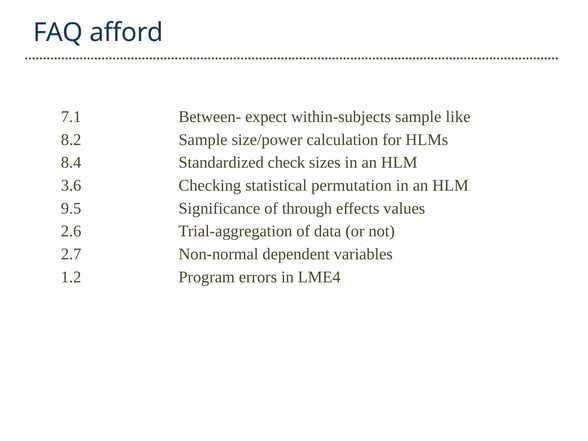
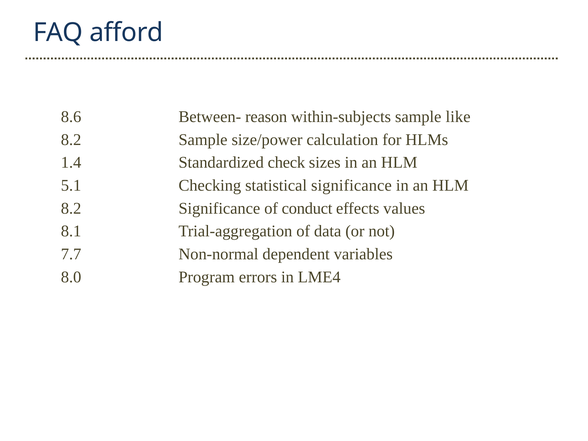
7.1: 7.1 -> 8.6
expect: expect -> reason
8.4: 8.4 -> 1.4
3.6: 3.6 -> 5.1
statistical permutation: permutation -> significance
9.5 at (71, 208): 9.5 -> 8.2
through: through -> conduct
2.6: 2.6 -> 8.1
2.7: 2.7 -> 7.7
1.2: 1.2 -> 8.0
